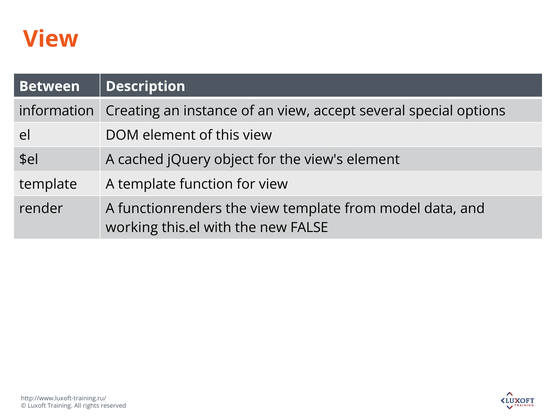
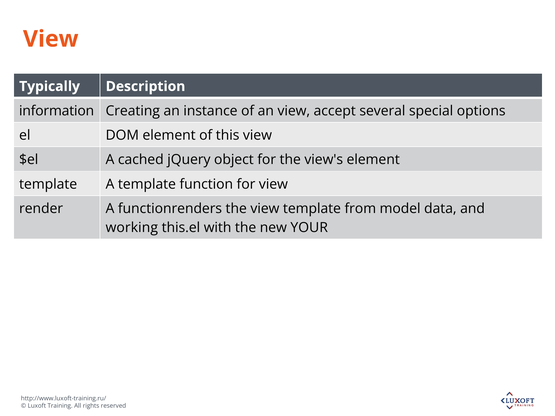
Between: Between -> Typically
FALSE: FALSE -> YOUR
